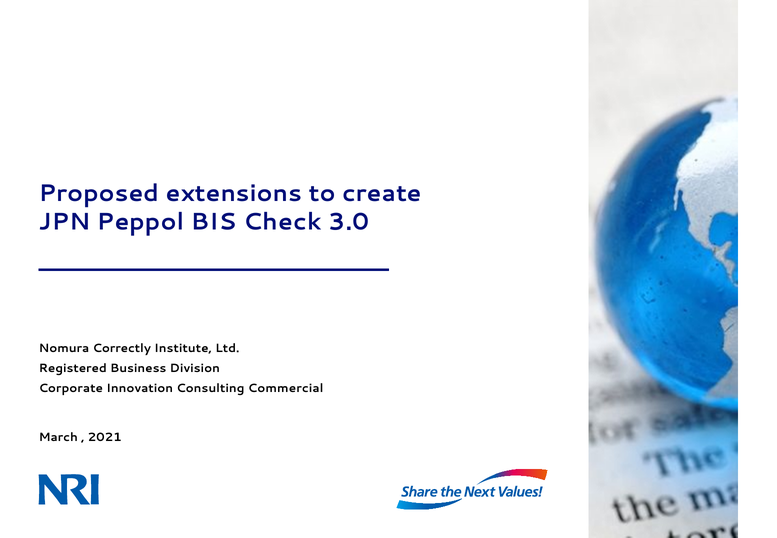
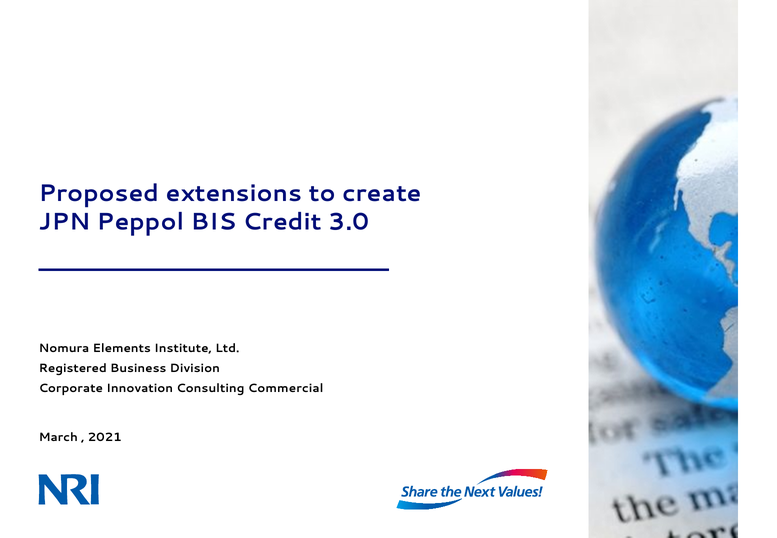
Check: Check -> Credit
Correctly: Correctly -> Elements
